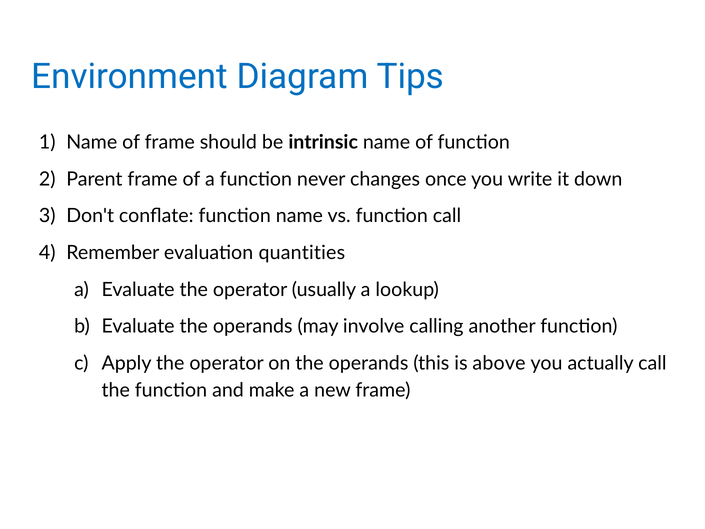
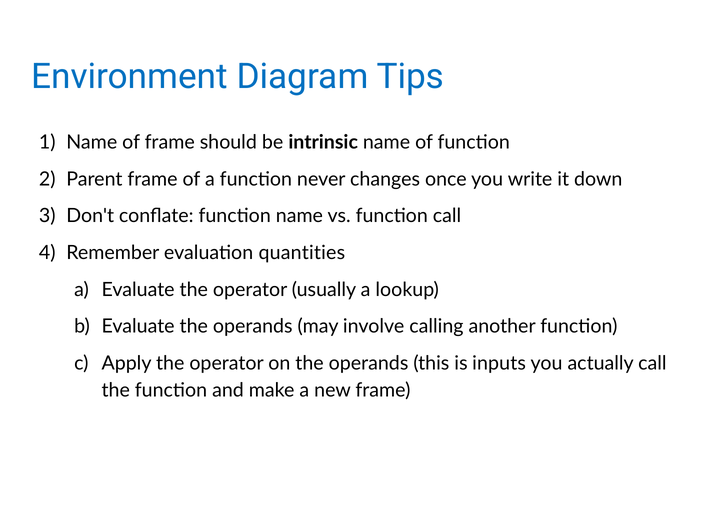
above: above -> inputs
